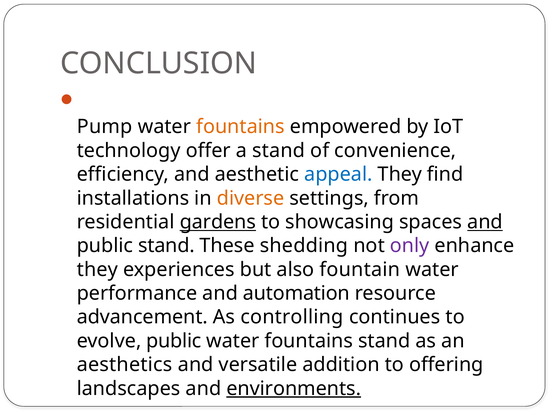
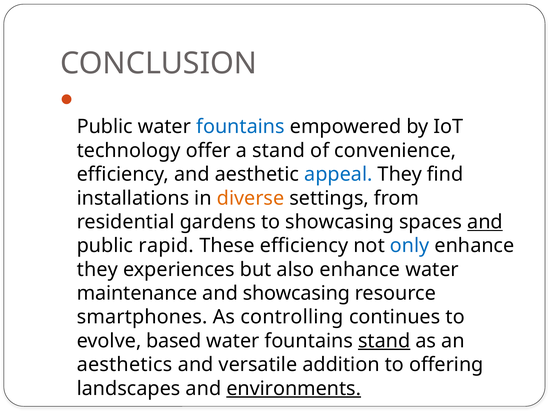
Pump at (105, 127): Pump -> Public
fountains at (240, 127) colour: orange -> blue
gardens underline: present -> none
public stand: stand -> rapid
These shedding: shedding -> efficiency
only colour: purple -> blue
also fountain: fountain -> enhance
performance: performance -> maintenance
and automation: automation -> showcasing
advancement: advancement -> smartphones
evolve public: public -> based
stand at (384, 341) underline: none -> present
